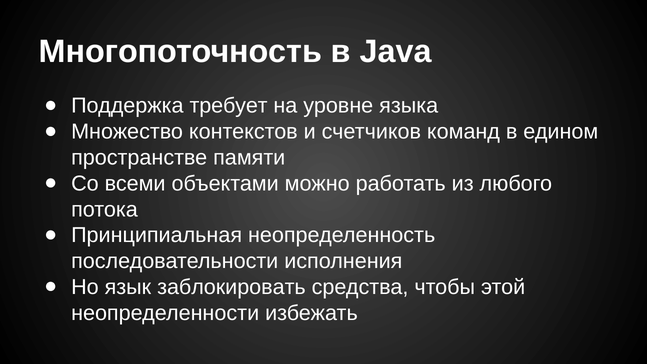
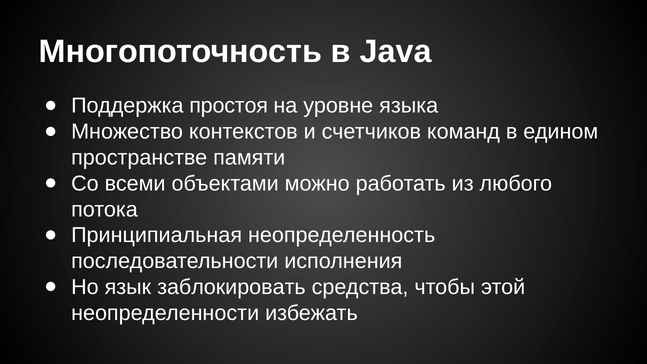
требует: требует -> простоя
